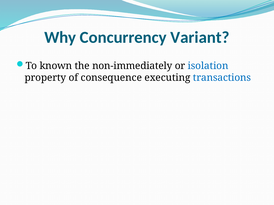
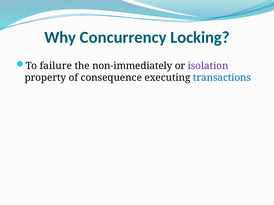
Variant: Variant -> Locking
known: known -> failure
isolation colour: blue -> purple
